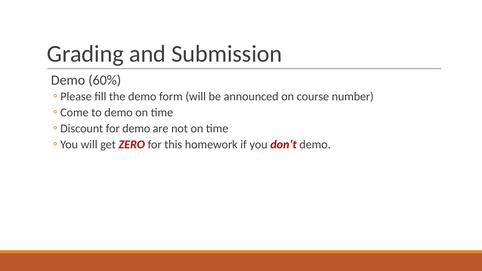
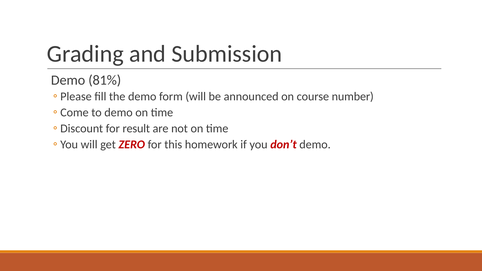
60%: 60% -> 81%
for demo: demo -> result
